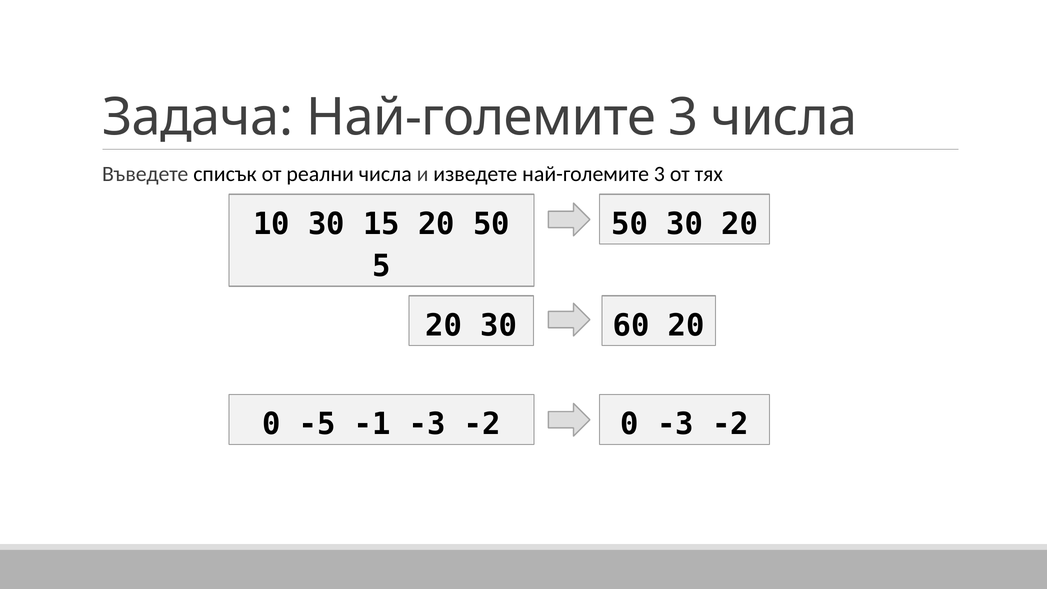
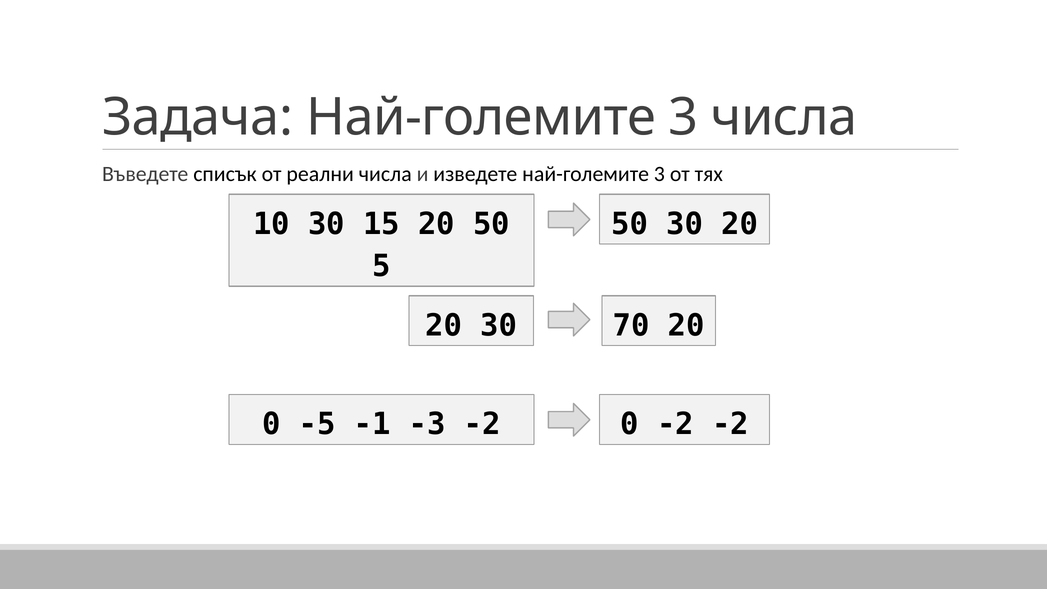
60: 60 -> 70
0 -3: -3 -> -2
